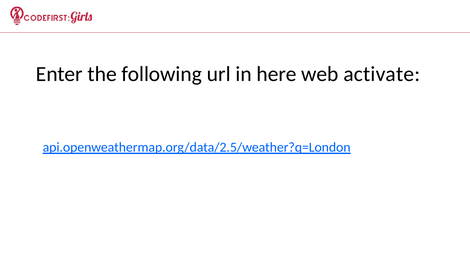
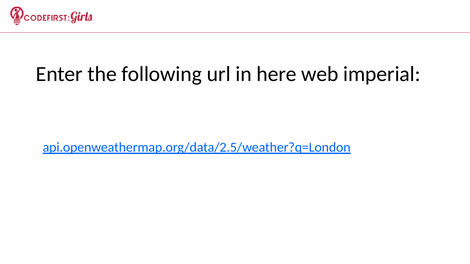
activate: activate -> imperial
